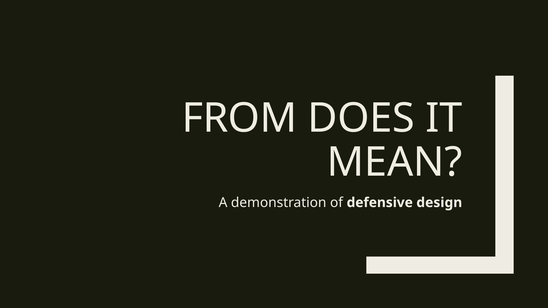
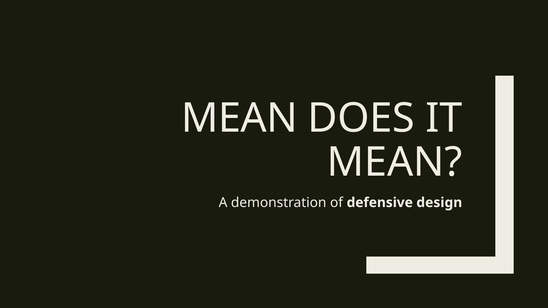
FROM at (239, 118): FROM -> MEAN
